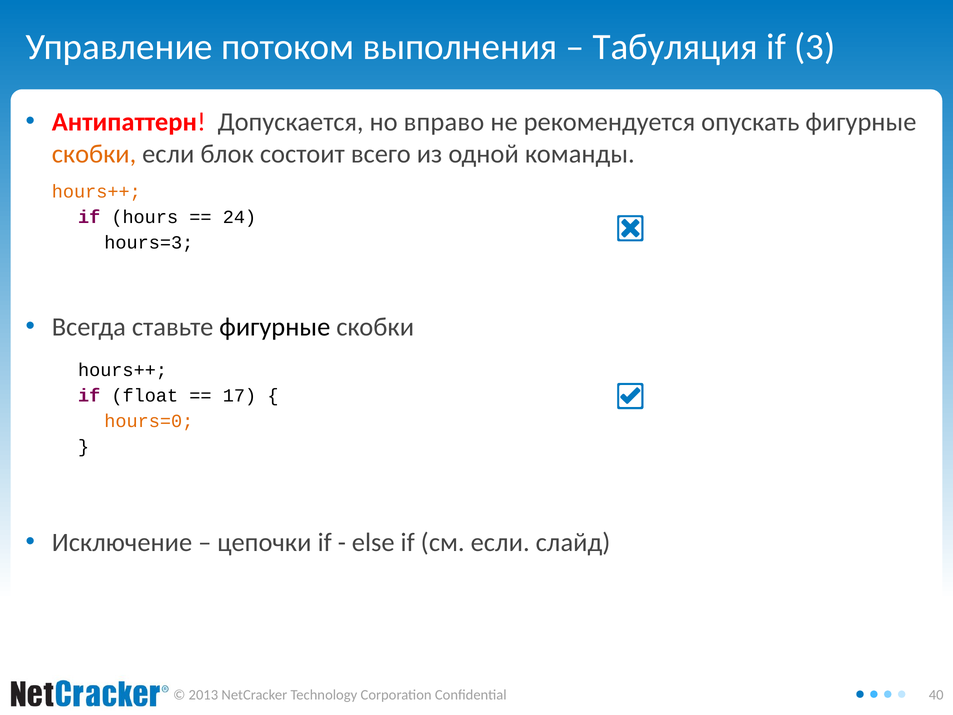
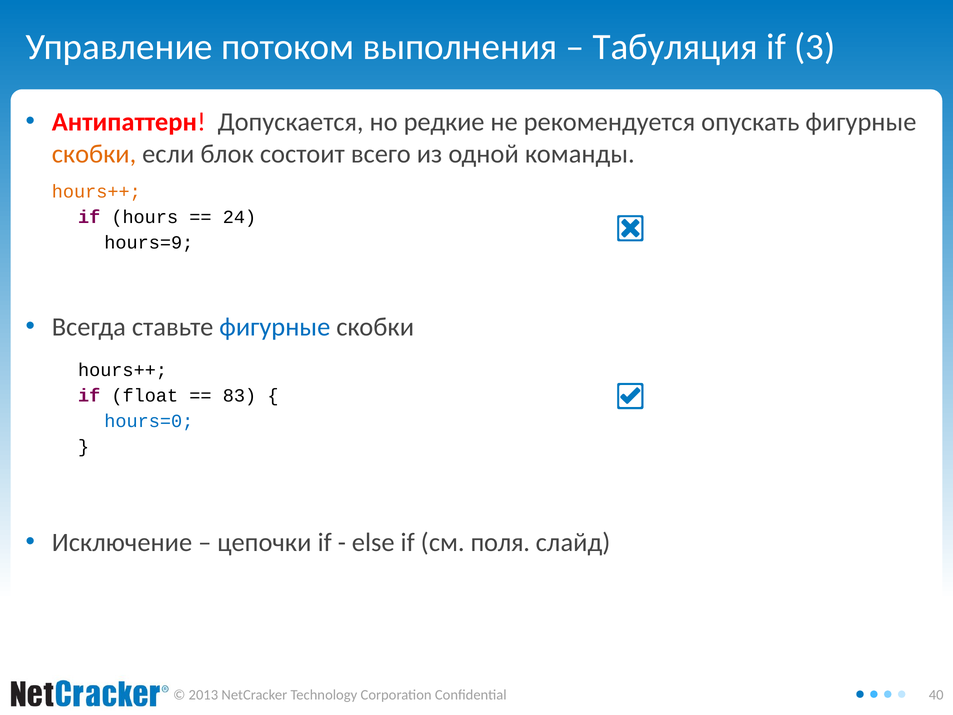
вправо: вправо -> редкие
hours=3: hours=3 -> hours=9
фигурные at (275, 327) colour: black -> blue
17: 17 -> 83
hours=0 colour: orange -> blue
см если: если -> поля
